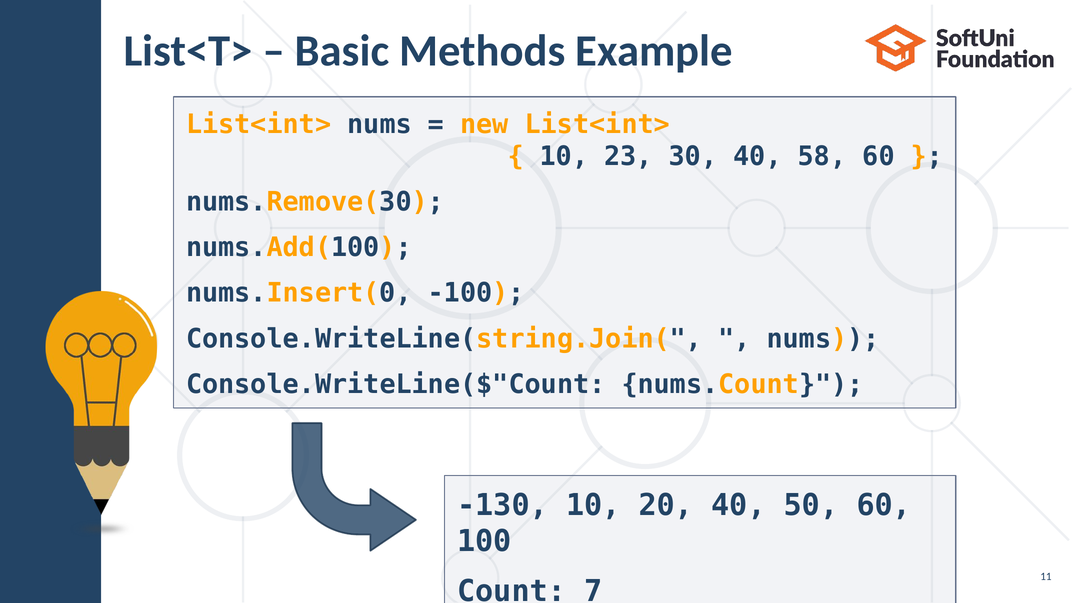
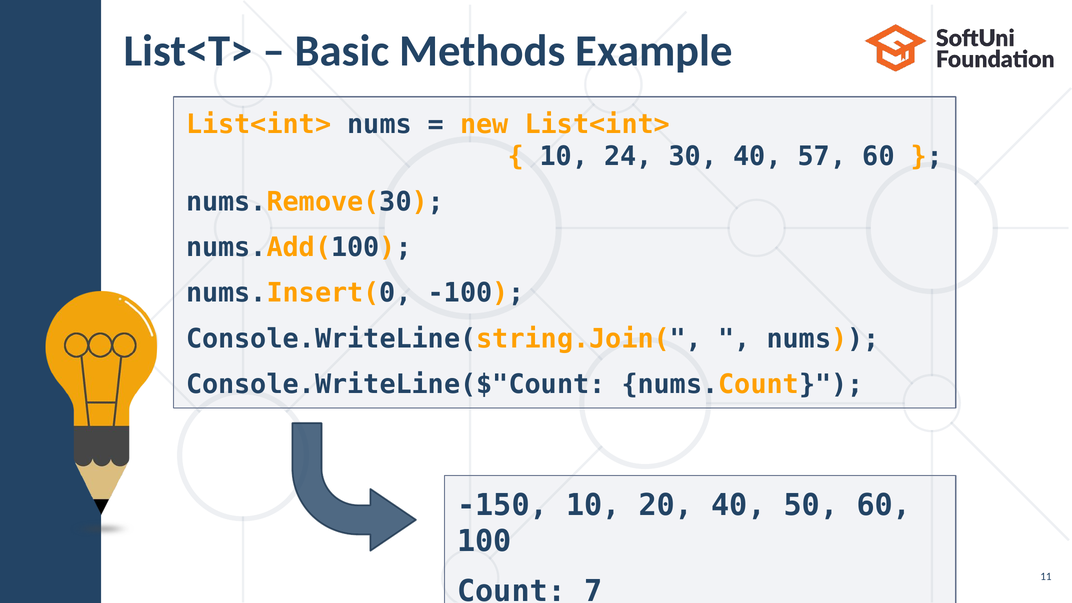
23: 23 -> 24
58: 58 -> 57
-130: -130 -> -150
